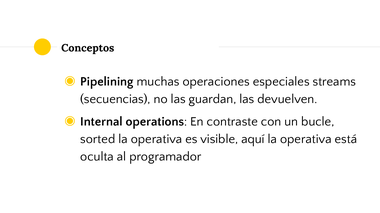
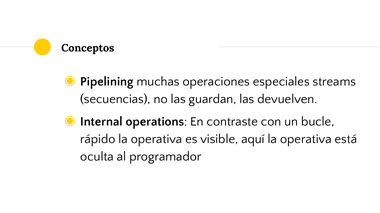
sorted: sorted -> rápido
